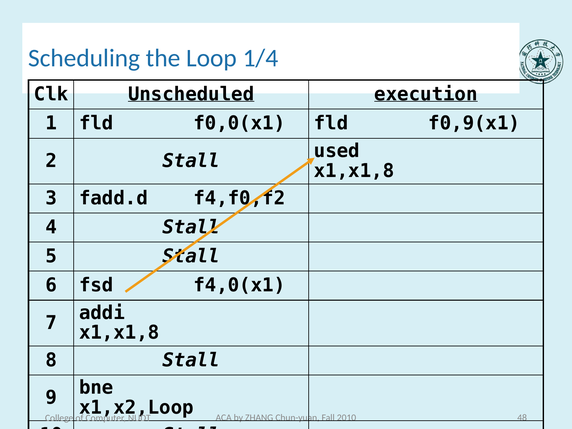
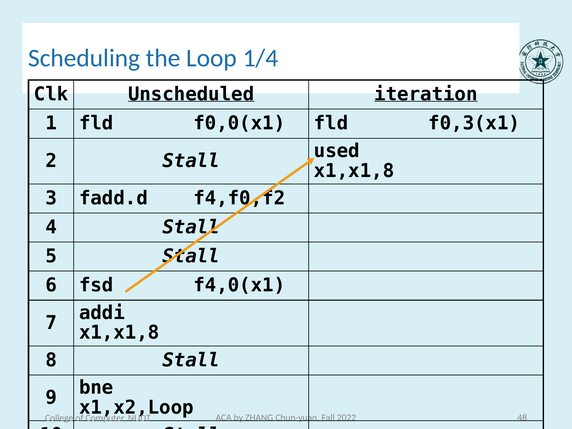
execution: execution -> iteration
f0,9(x1: f0,9(x1 -> f0,3(x1
2010: 2010 -> 2022
